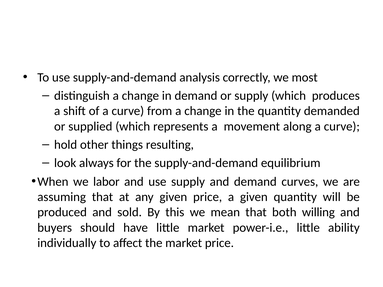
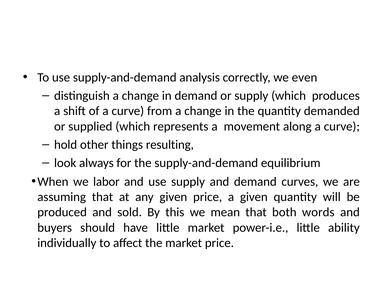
most: most -> even
willing: willing -> words
